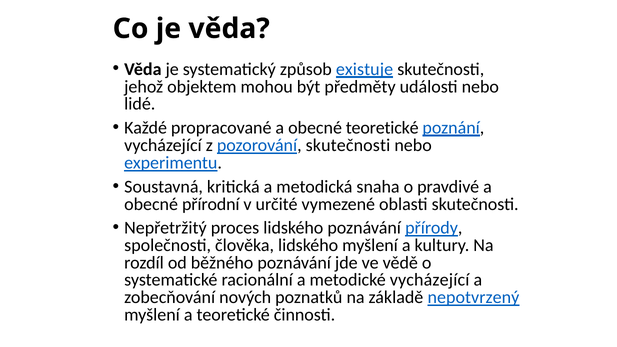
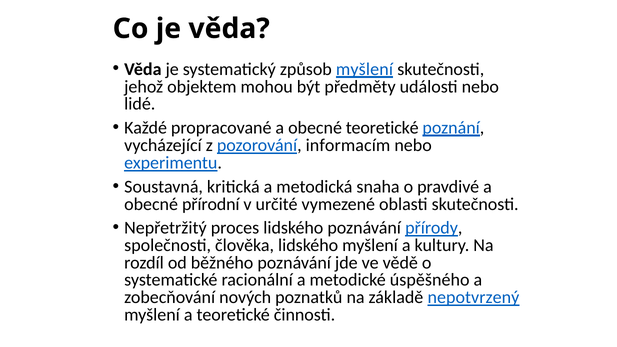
způsob existuje: existuje -> myšlení
pozorování skutečnosti: skutečnosti -> informacím
metodické vycházející: vycházející -> úspěšného
